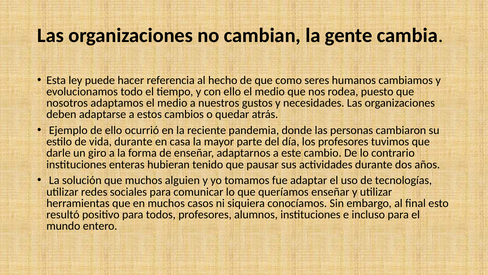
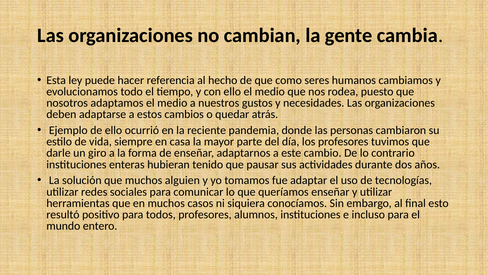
vida durante: durante -> siempre
